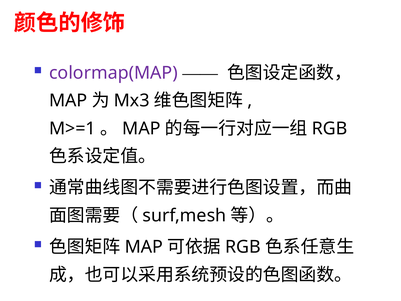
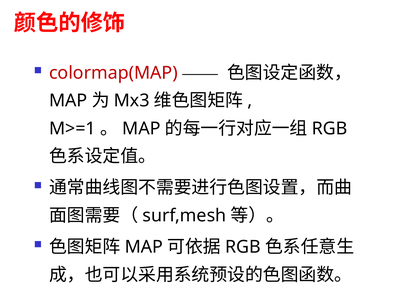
colormap(MAP colour: purple -> red
